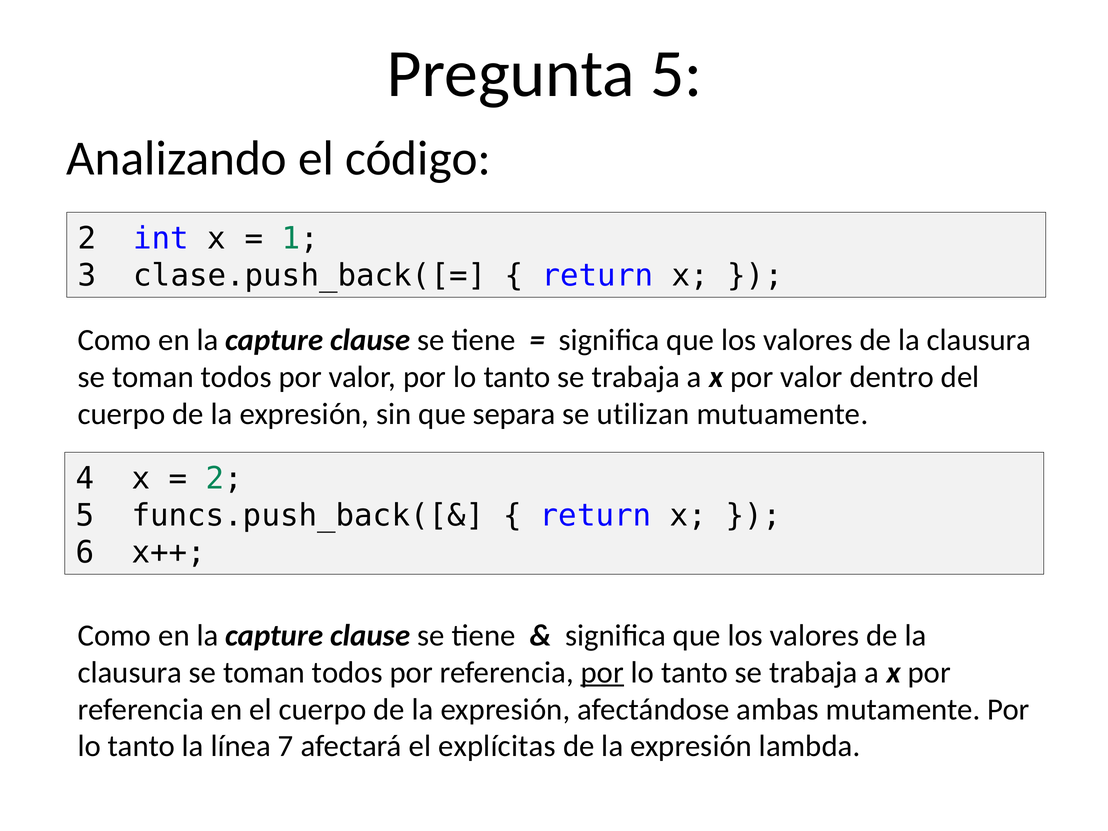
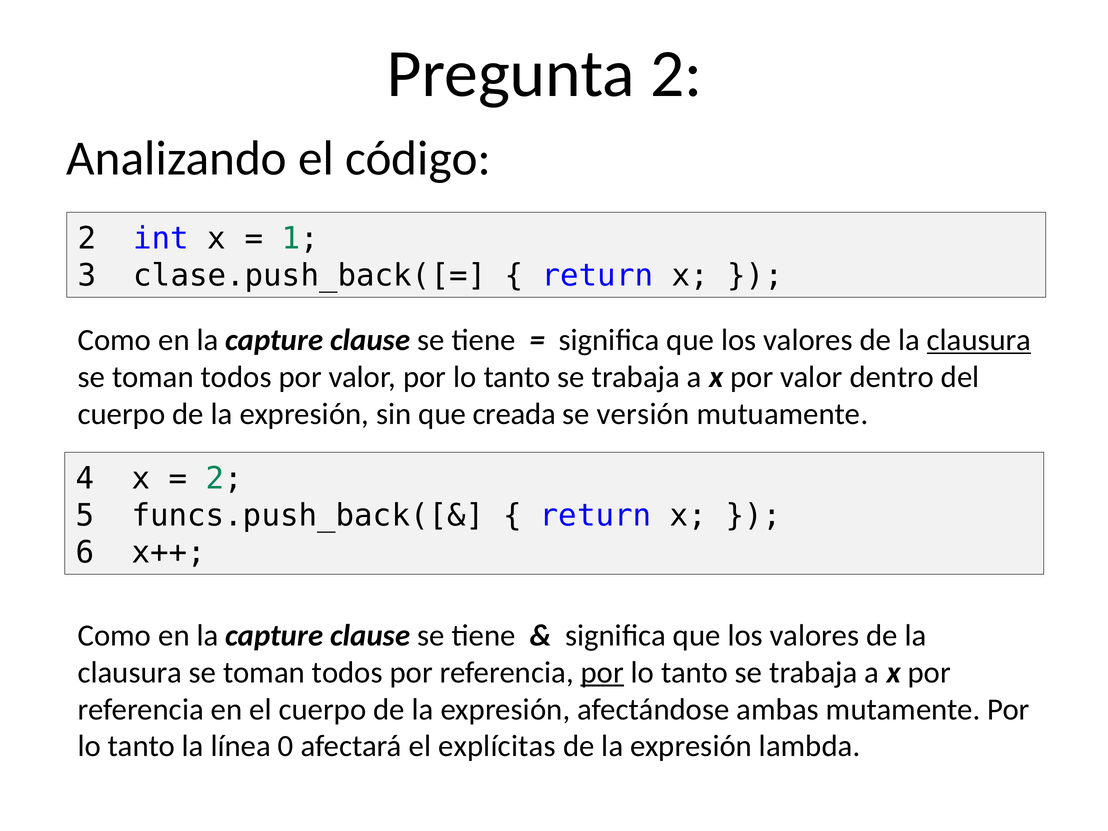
Pregunta 5: 5 -> 2
clausura at (979, 340) underline: none -> present
separa: separa -> creada
utilizan: utilizan -> versión
7: 7 -> 0
